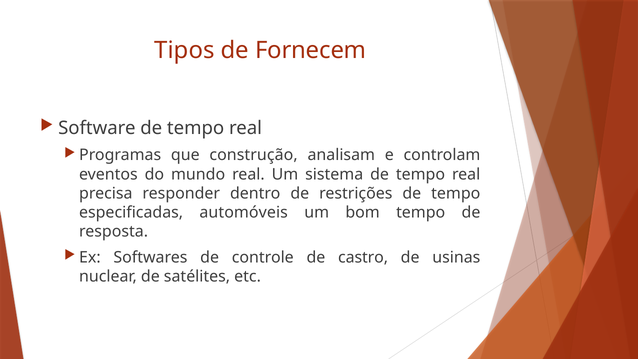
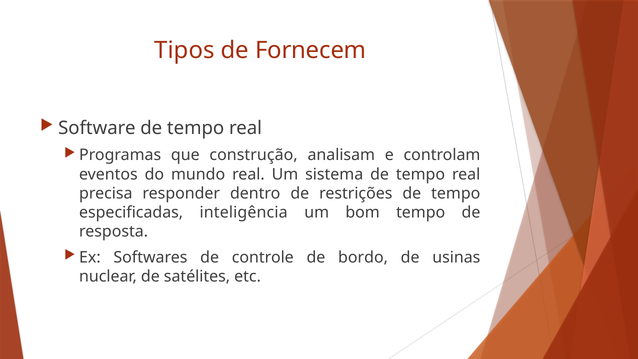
automóveis: automóveis -> inteligência
castro: castro -> bordo
